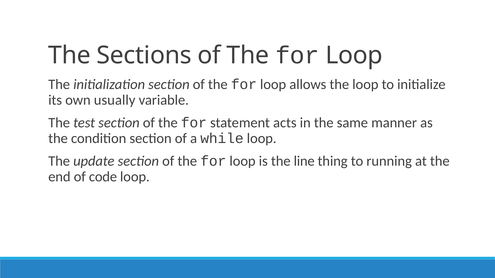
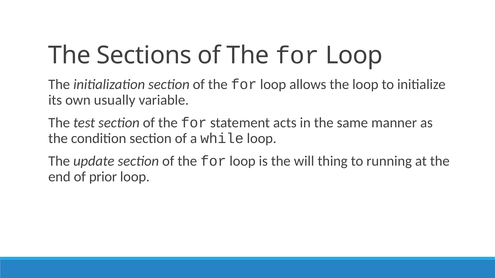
line: line -> will
code: code -> prior
